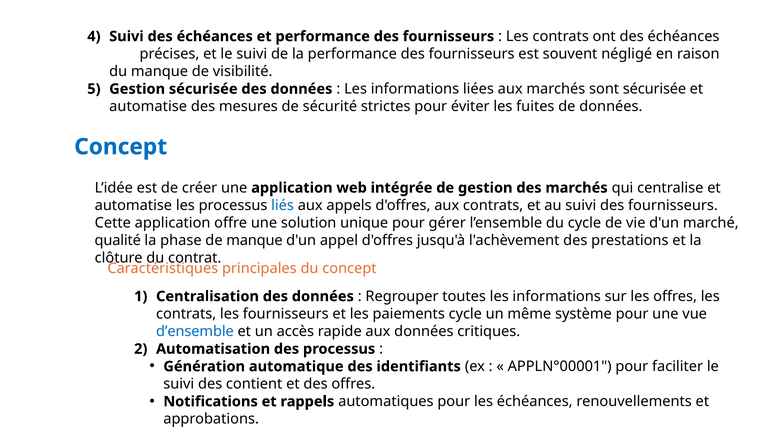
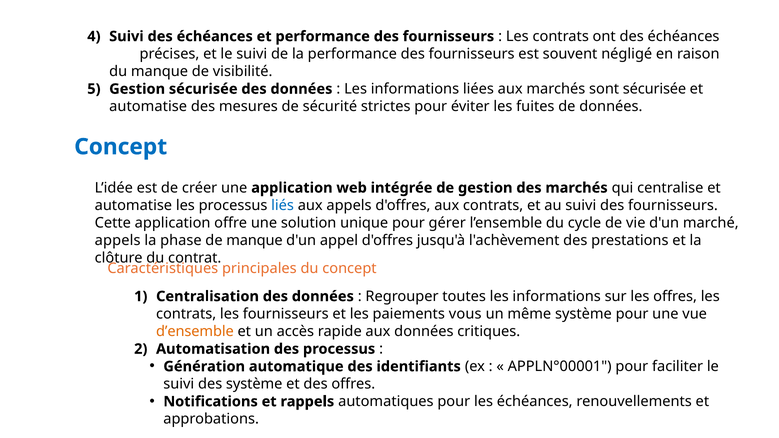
qualité at (118, 240): qualité -> appels
paiements cycle: cycle -> vous
d’ensemble colour: blue -> orange
des contient: contient -> système
